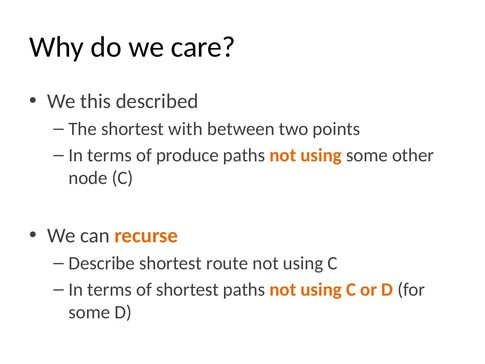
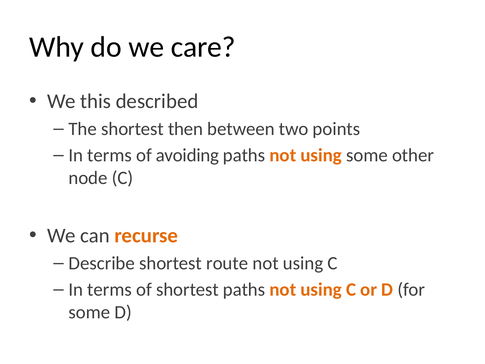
with: with -> then
produce: produce -> avoiding
